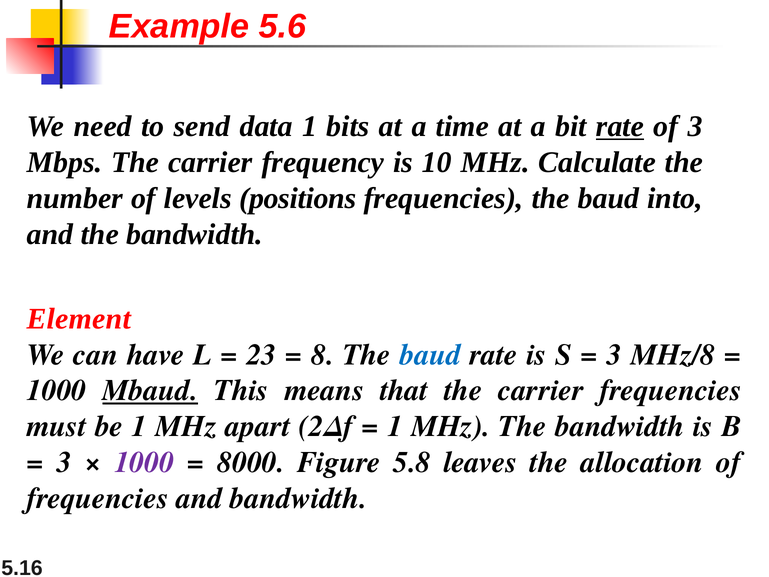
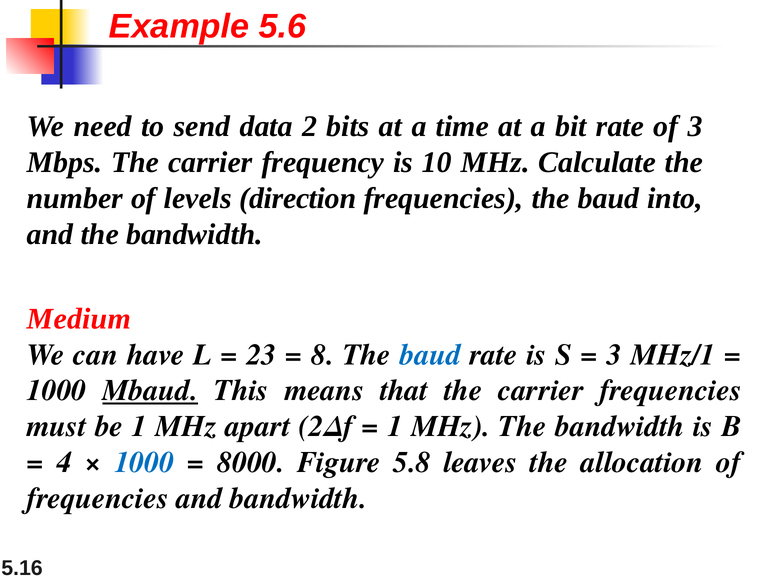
data 1: 1 -> 2
rate at (620, 126) underline: present -> none
positions: positions -> direction
Element: Element -> Medium
MHz/8: MHz/8 -> MHz/1
3 at (64, 462): 3 -> 4
1000 at (144, 462) colour: purple -> blue
